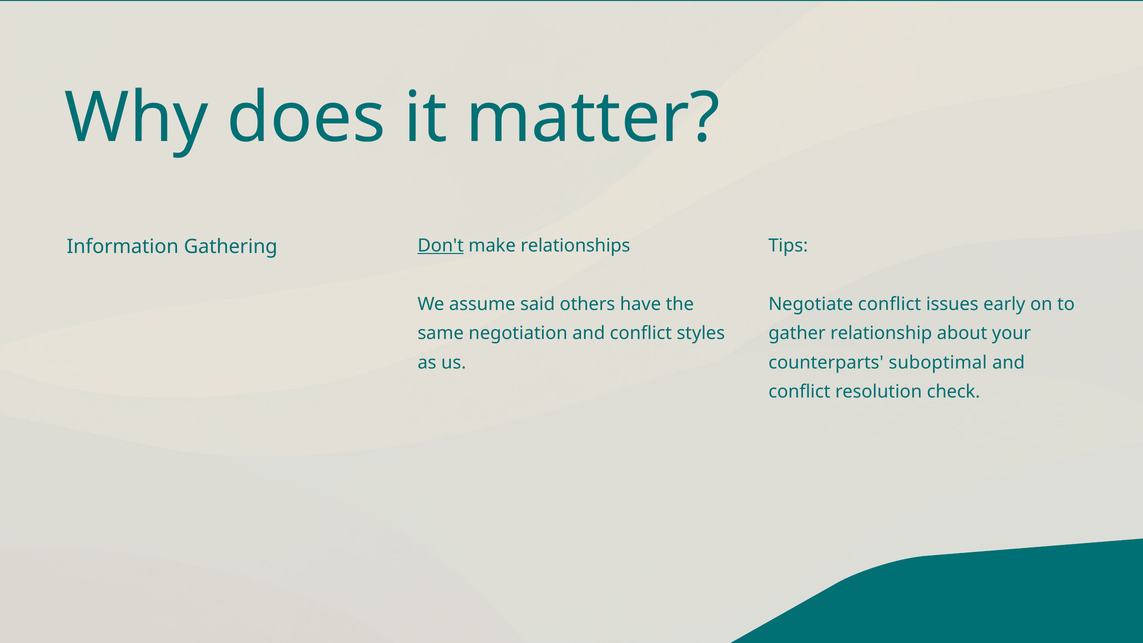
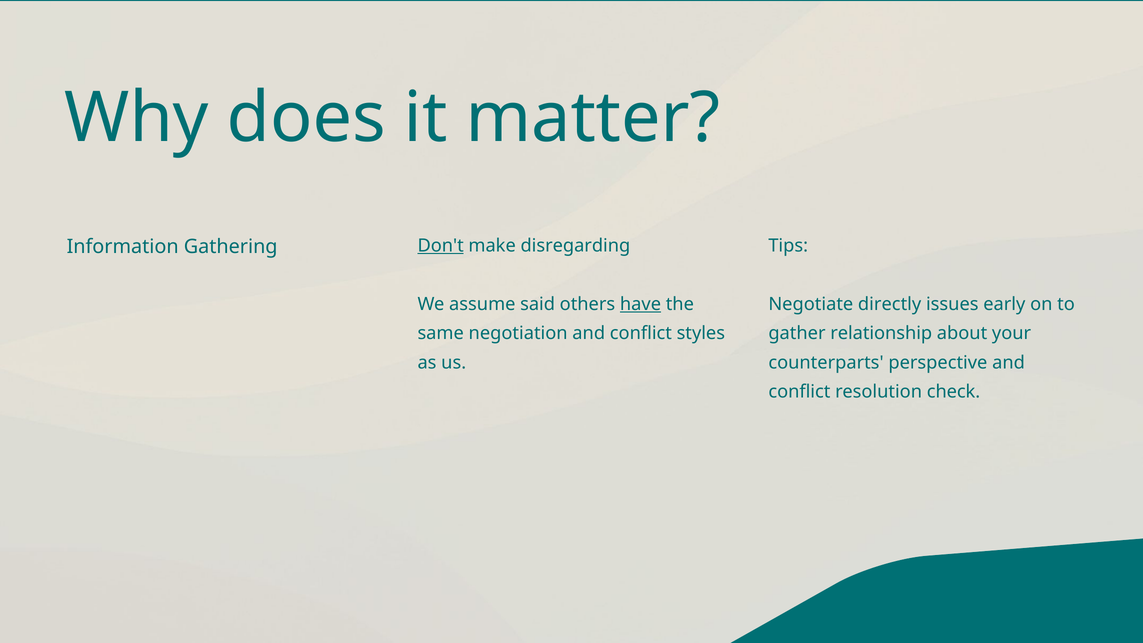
relationships: relationships -> disregarding
have underline: none -> present
Negotiate conflict: conflict -> directly
suboptimal: suboptimal -> perspective
